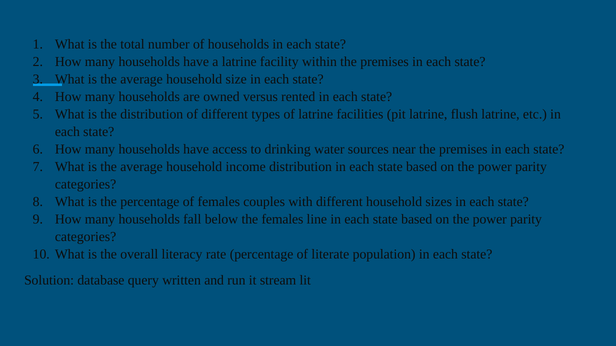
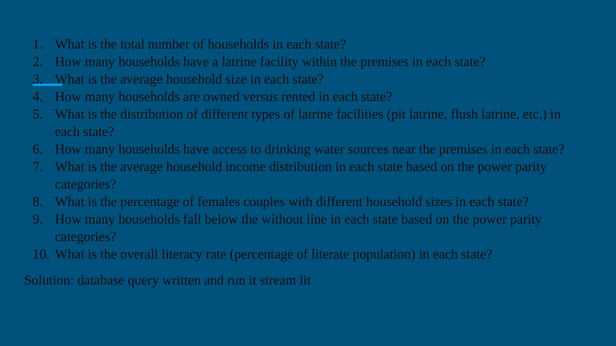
the females: females -> without
